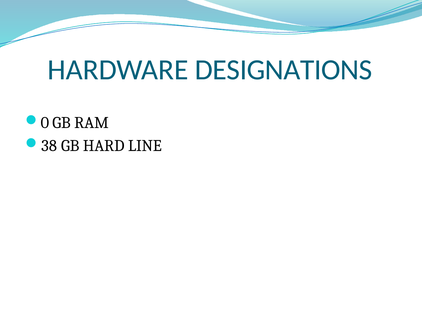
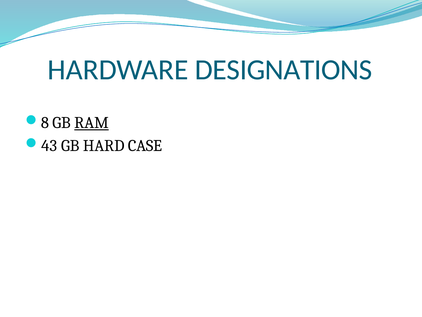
0: 0 -> 8
RAM underline: none -> present
38: 38 -> 43
LINE: LINE -> CASE
